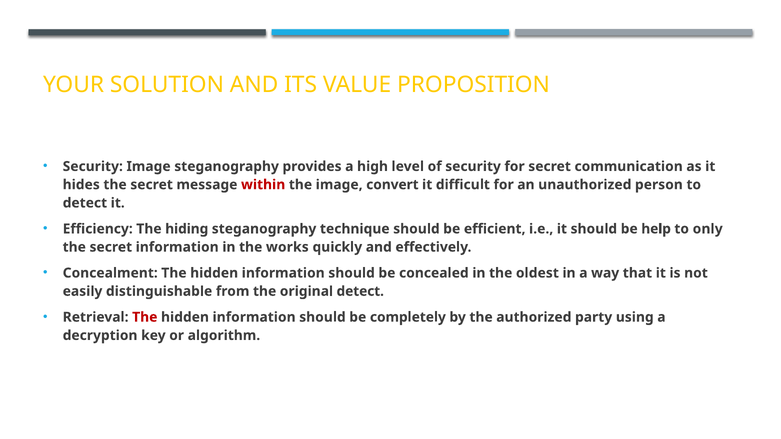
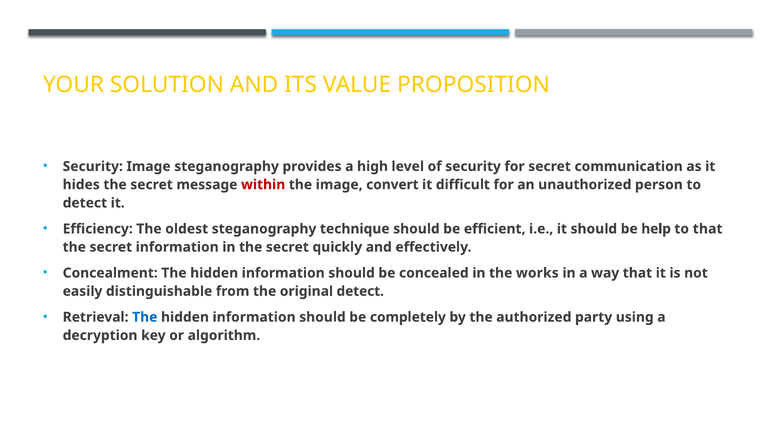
hiding: hiding -> oldest
to only: only -> that
in the works: works -> secret
oldest: oldest -> works
The at (145, 317) colour: red -> blue
